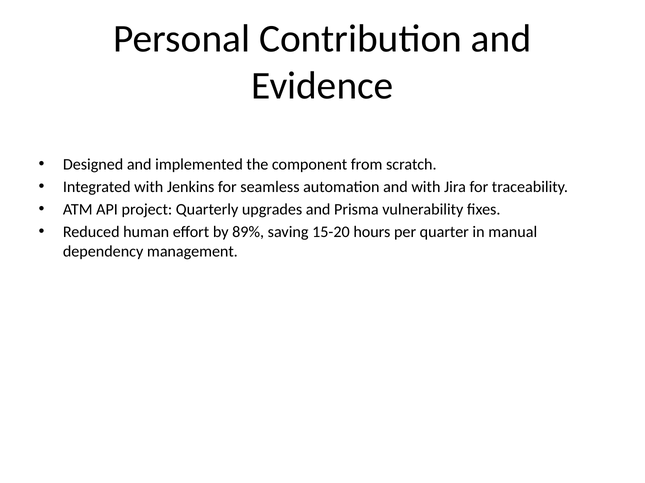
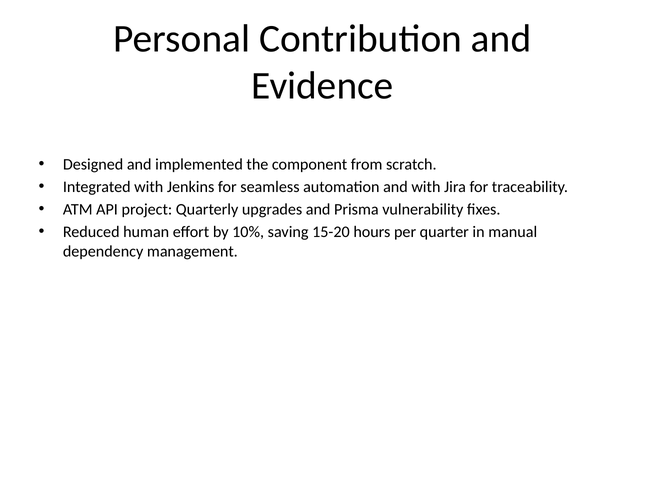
89%: 89% -> 10%
